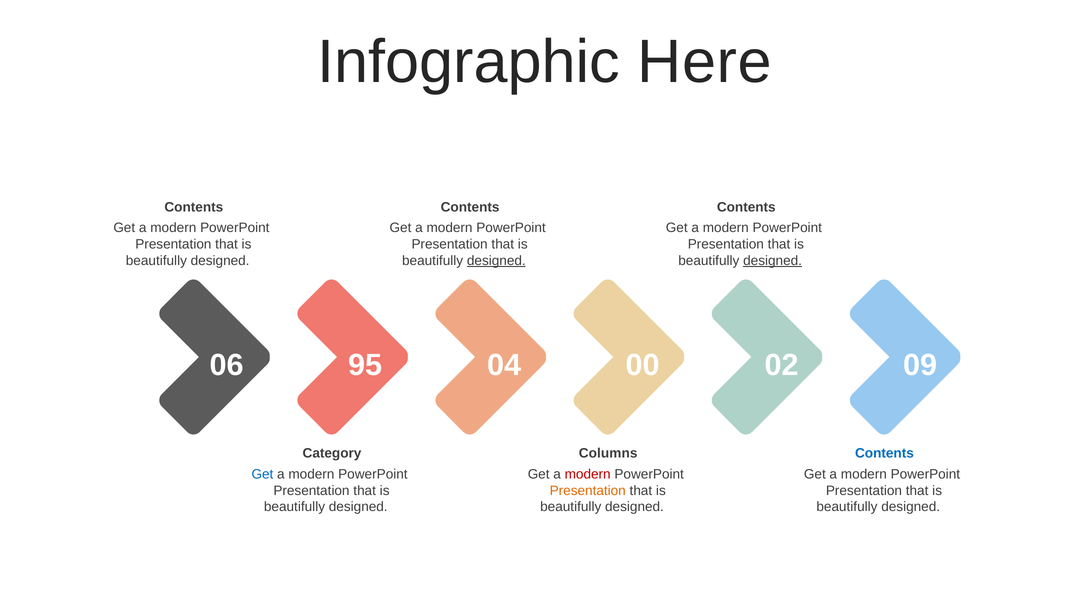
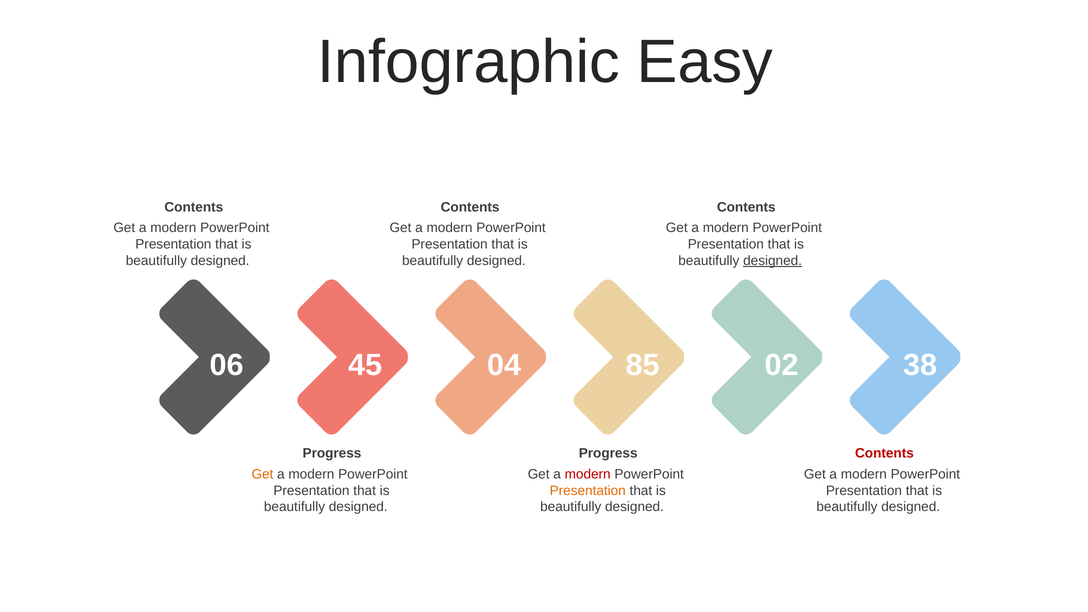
Here: Here -> Easy
designed at (496, 261) underline: present -> none
95: 95 -> 45
00: 00 -> 85
09: 09 -> 38
Category at (332, 453): Category -> Progress
Columns at (608, 453): Columns -> Progress
Contents at (884, 453) colour: blue -> red
Get at (262, 474) colour: blue -> orange
